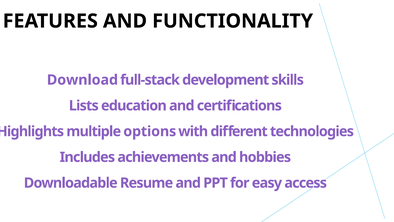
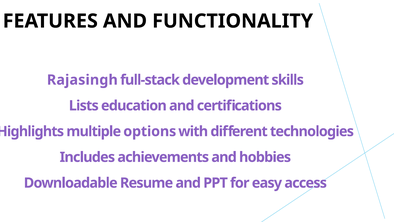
Download: Download -> Rajasingh
